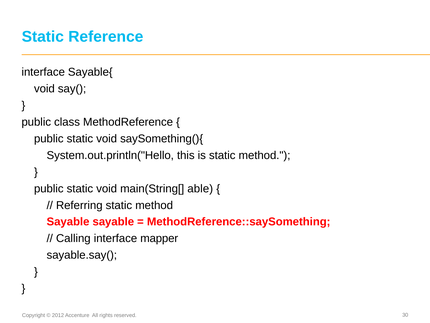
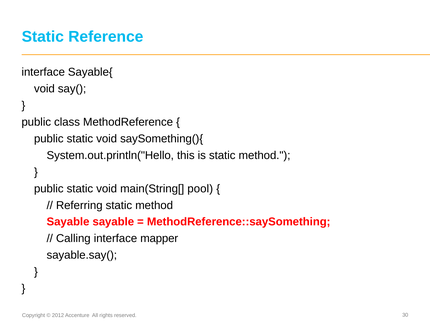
able: able -> pool
